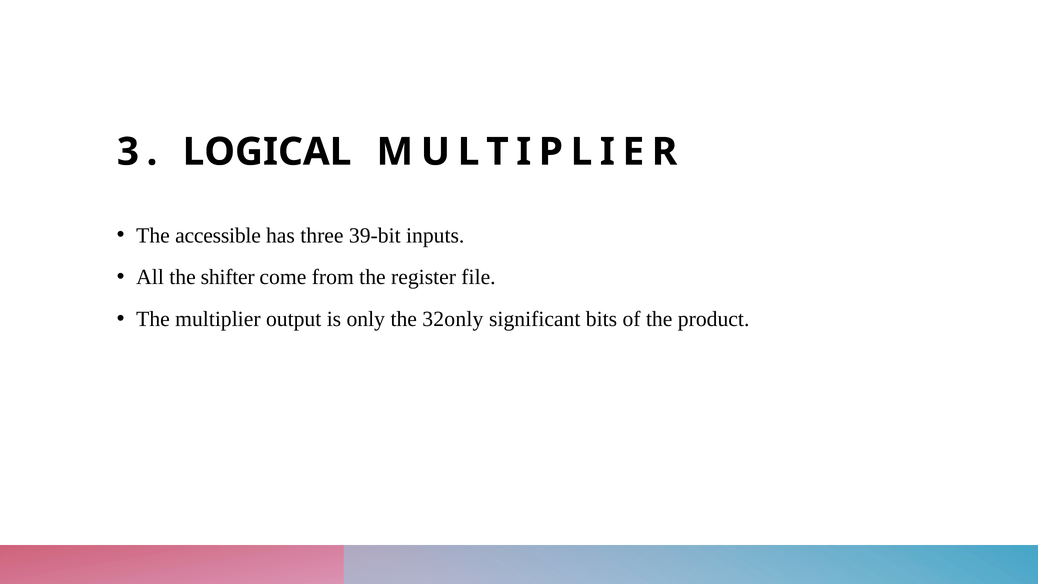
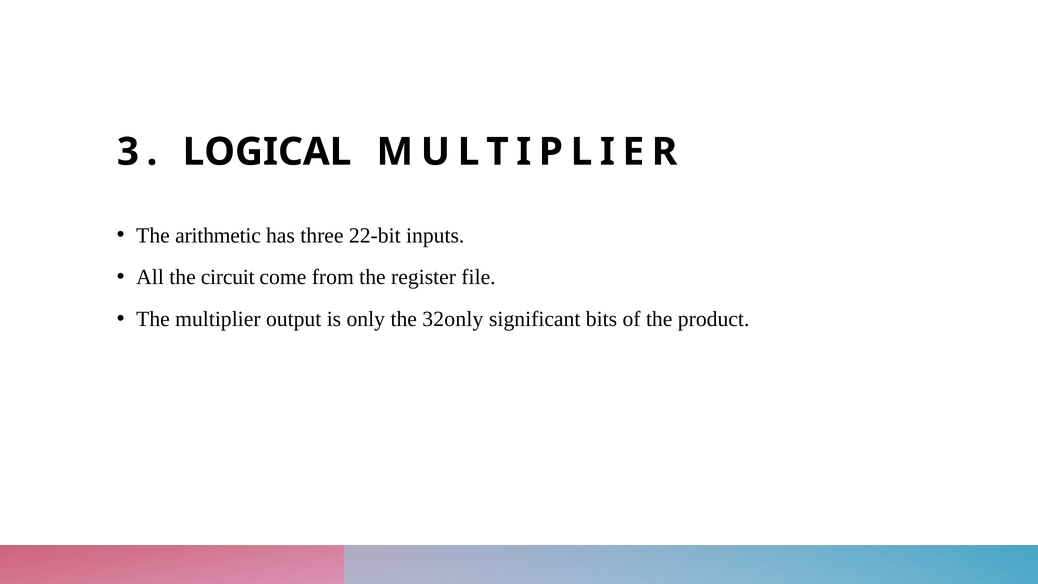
accessible: accessible -> arithmetic
39-bit: 39-bit -> 22-bit
shifter: shifter -> circuit
